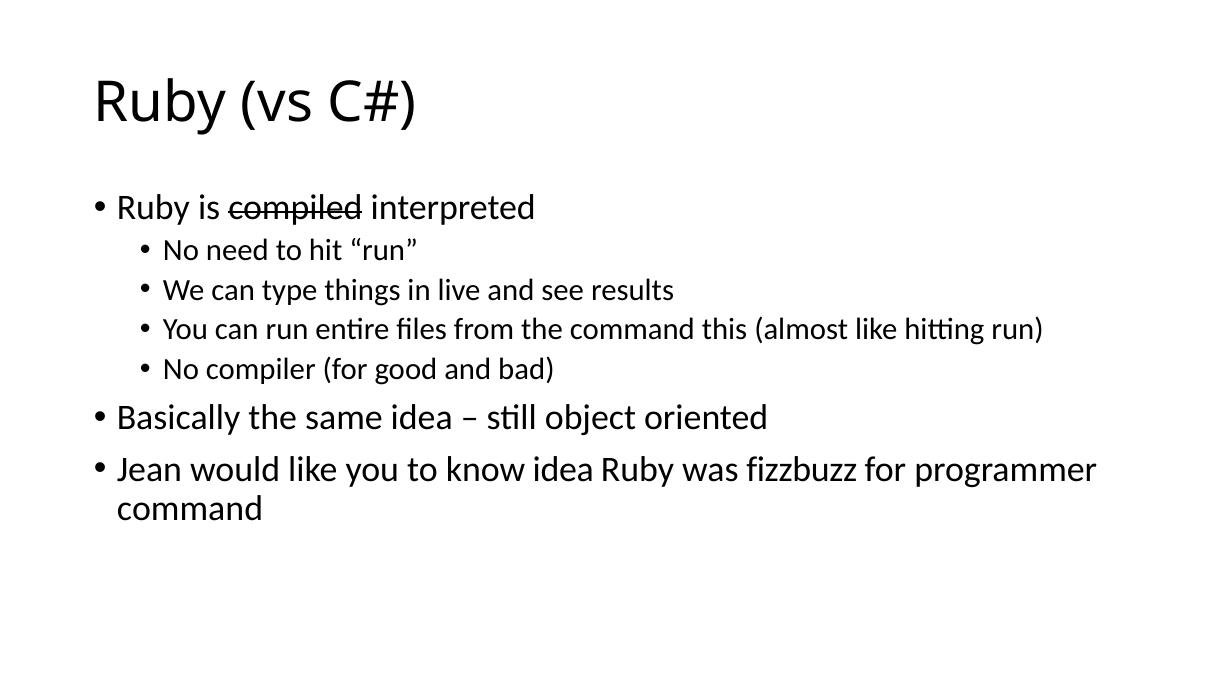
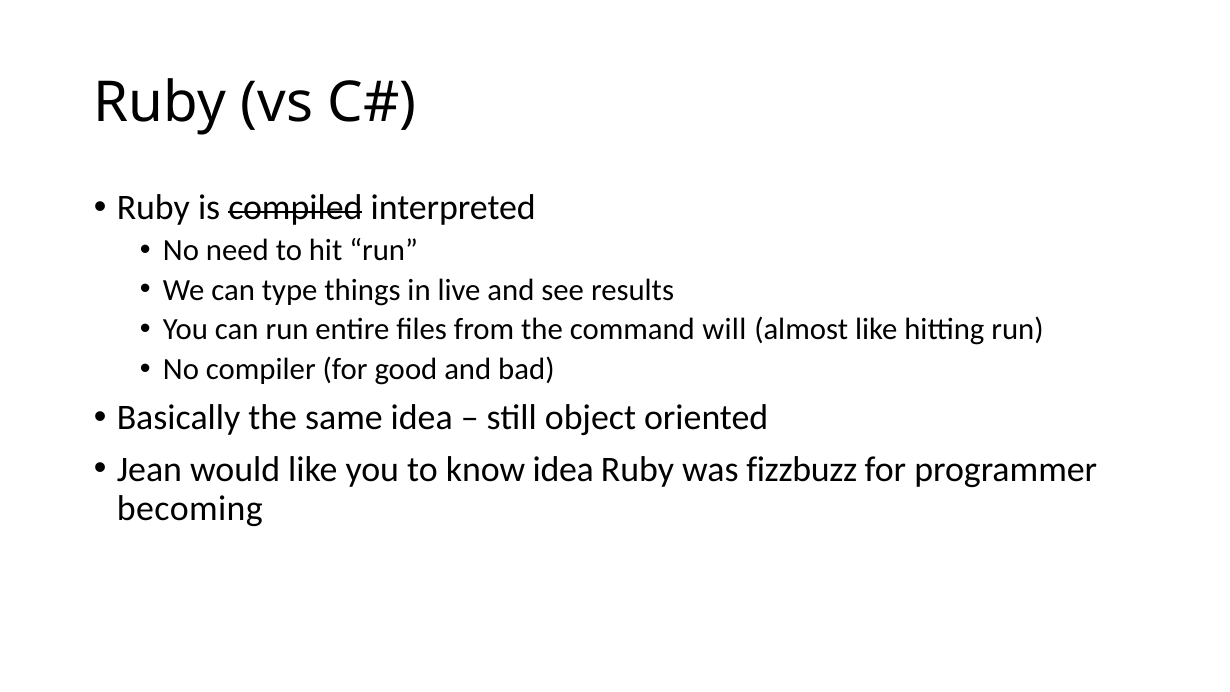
this: this -> will
command at (190, 508): command -> becoming
